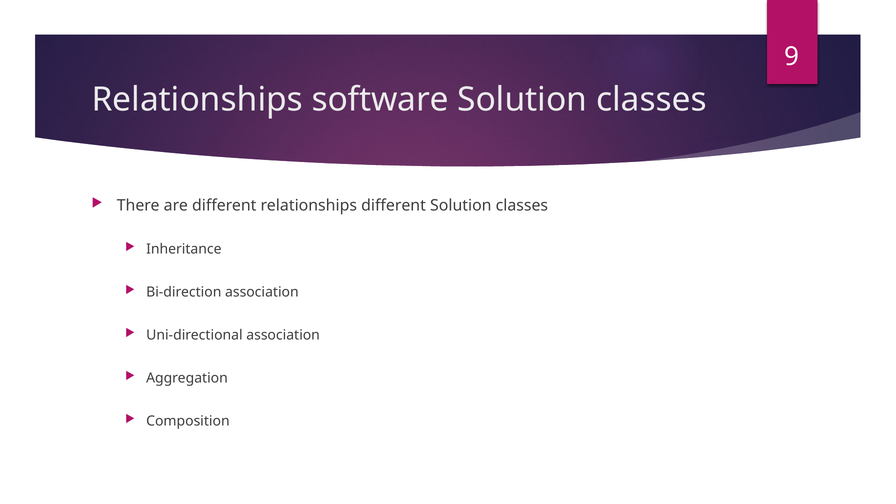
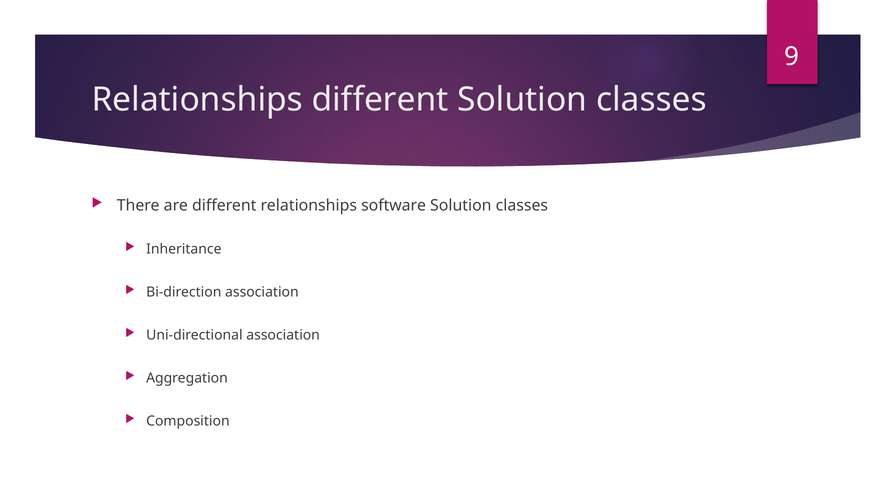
Relationships software: software -> different
relationships different: different -> software
